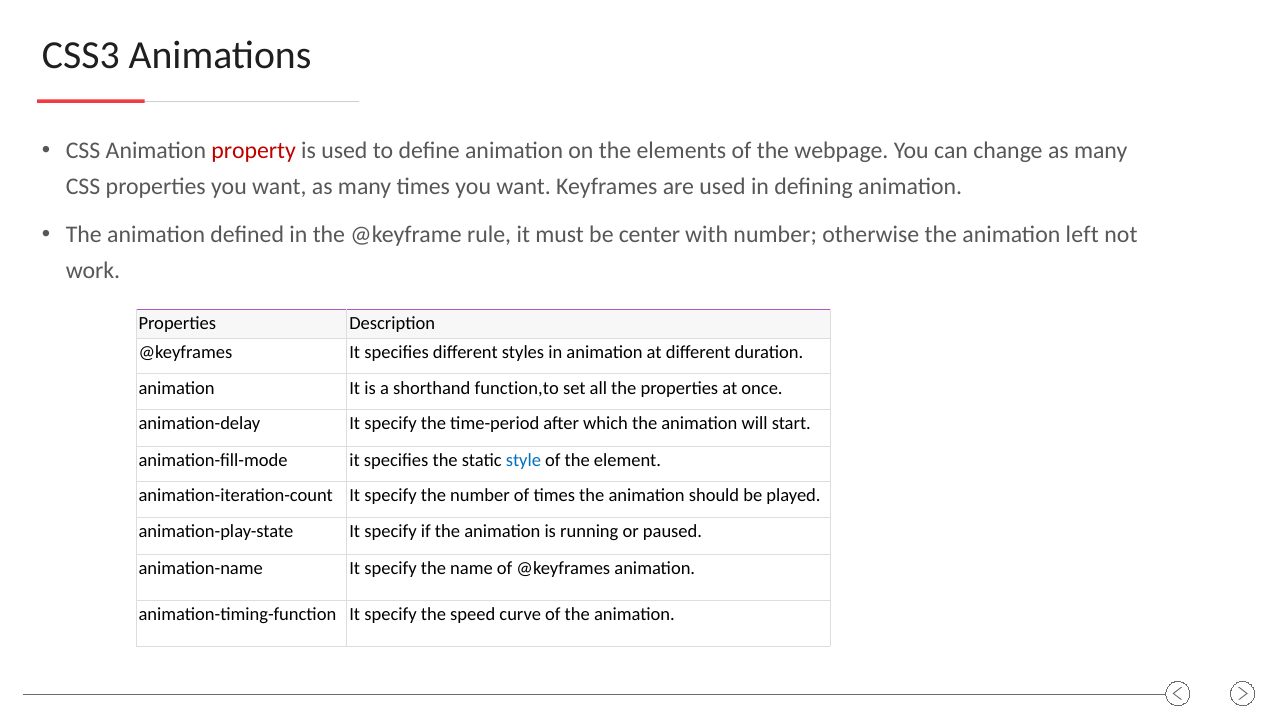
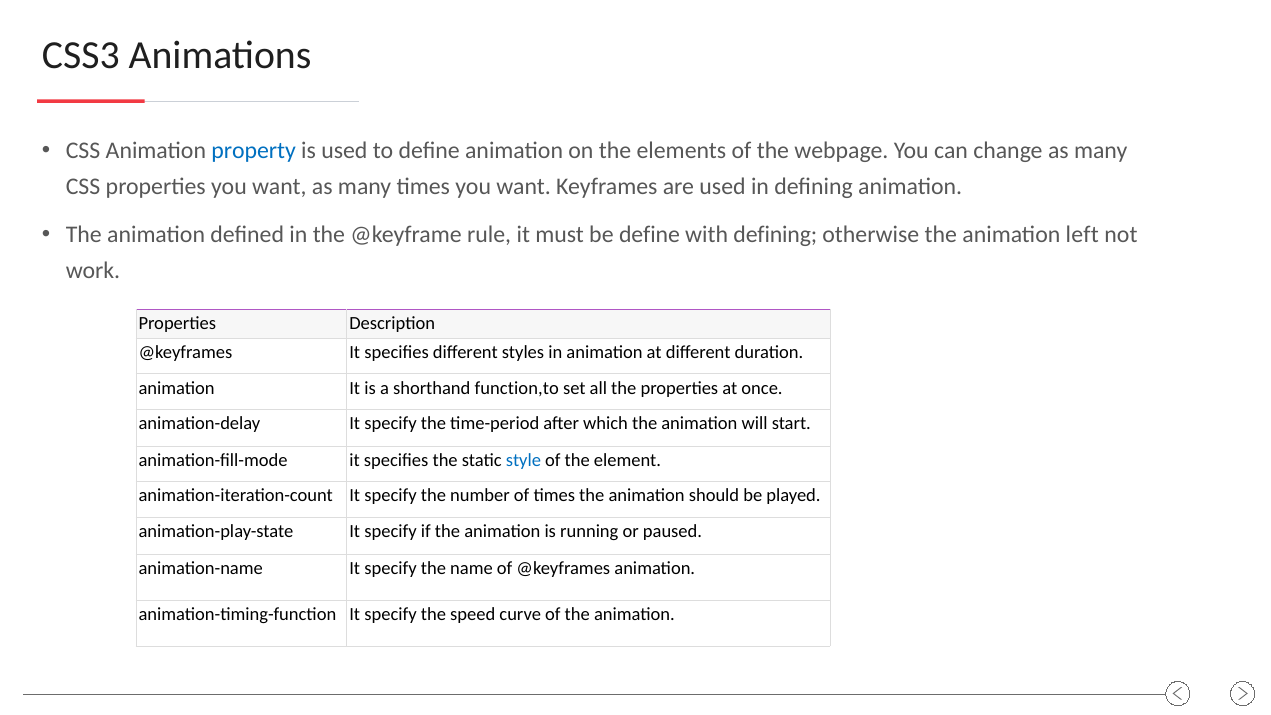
property colour: red -> blue
be center: center -> define
with number: number -> defining
